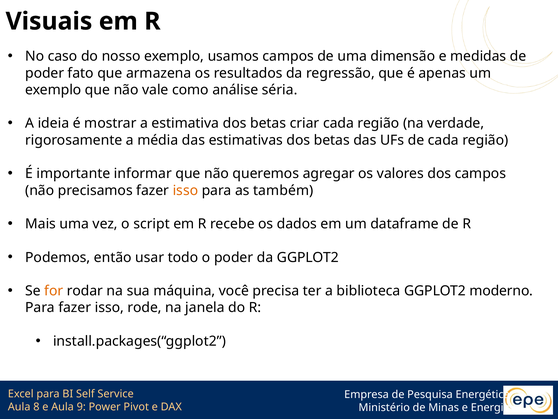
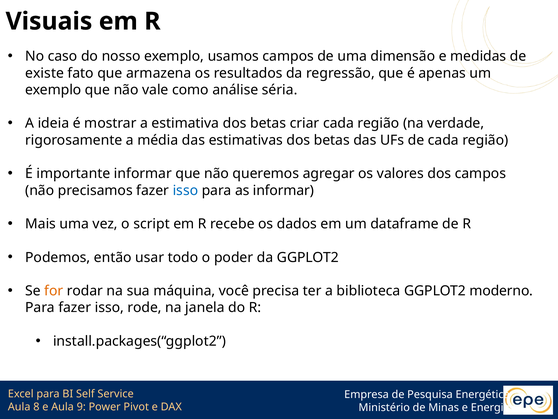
poder at (45, 73): poder -> existe
isso at (185, 190) colour: orange -> blue
as também: também -> informar
